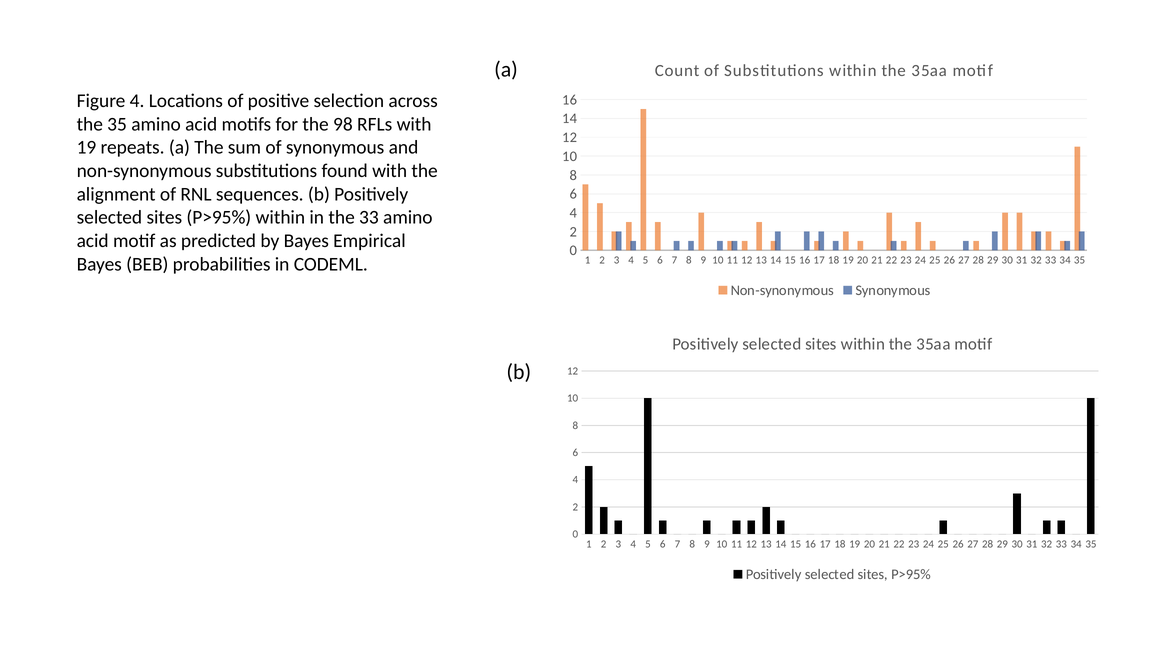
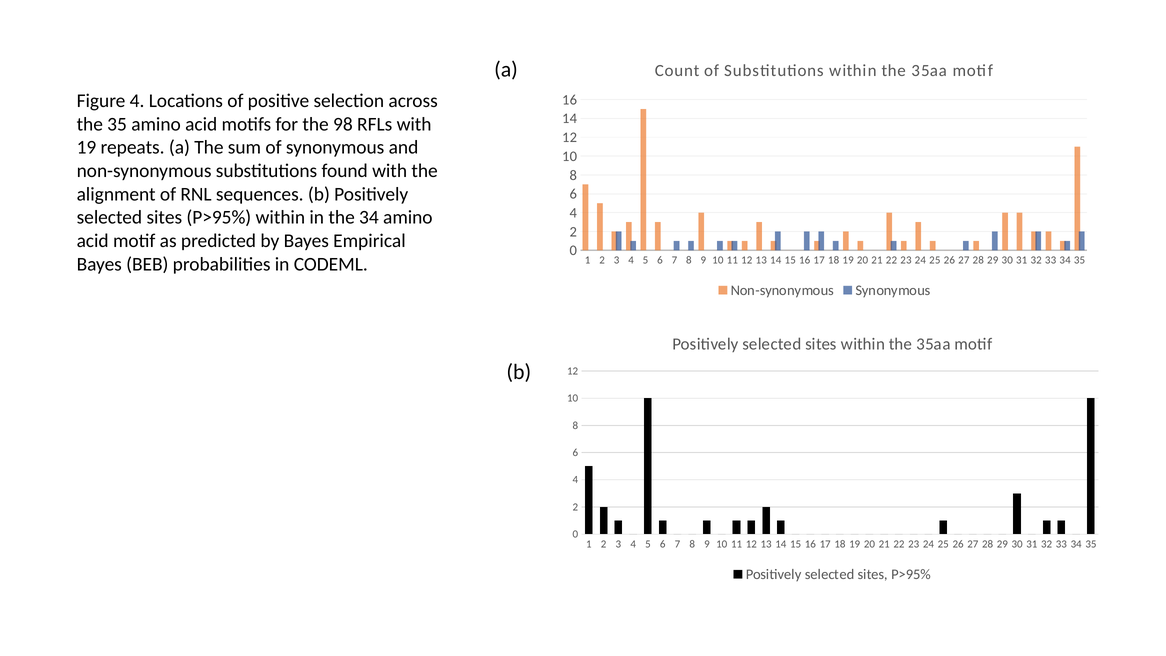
the 33: 33 -> 34
